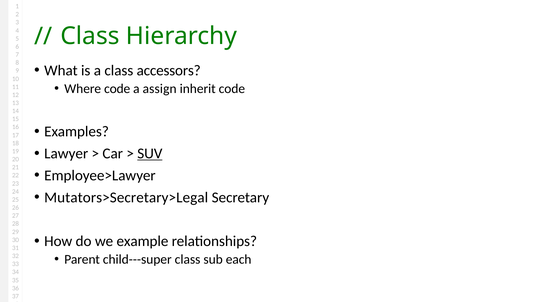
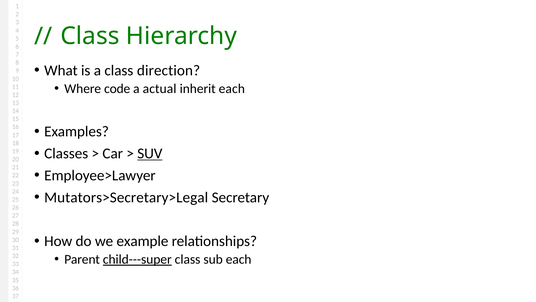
accessors: accessors -> direction
assign: assign -> actual
inherit code: code -> each
Lawyer: Lawyer -> Classes
child---super underline: none -> present
